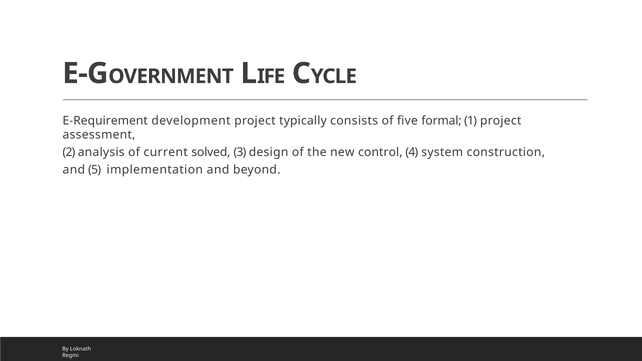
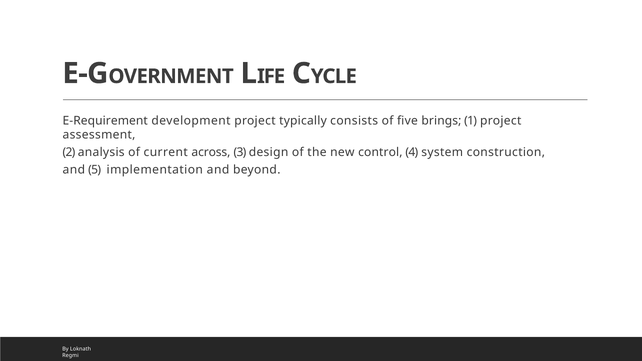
formal: formal -> brings
solved: solved -> across
